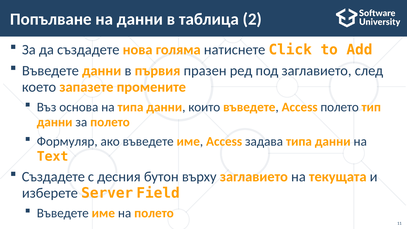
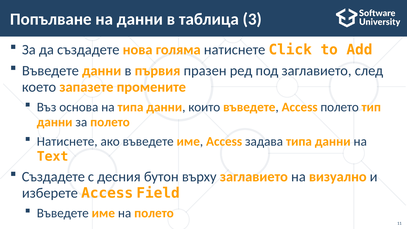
2: 2 -> 3
Формуляр at (67, 142): Формуляр -> Натиснете
текущата: текущата -> визуално
изберете Server: Server -> Access
